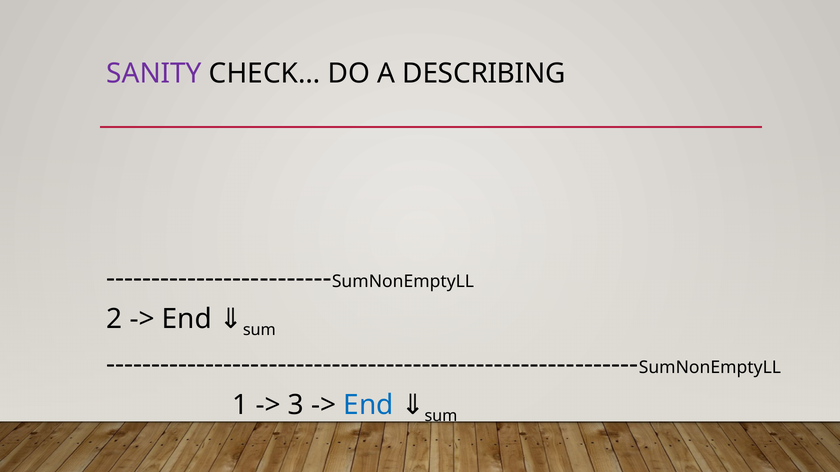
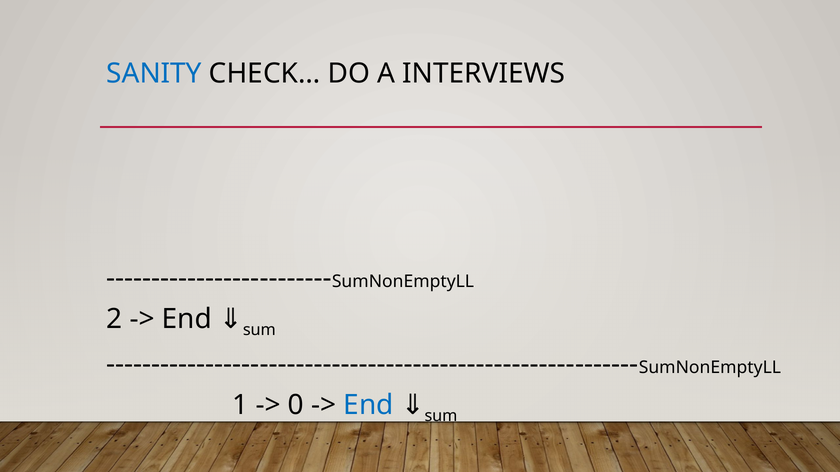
SANITY colour: purple -> blue
DESCRIBING: DESCRIBING -> INTERVIEWS
3: 3 -> 0
